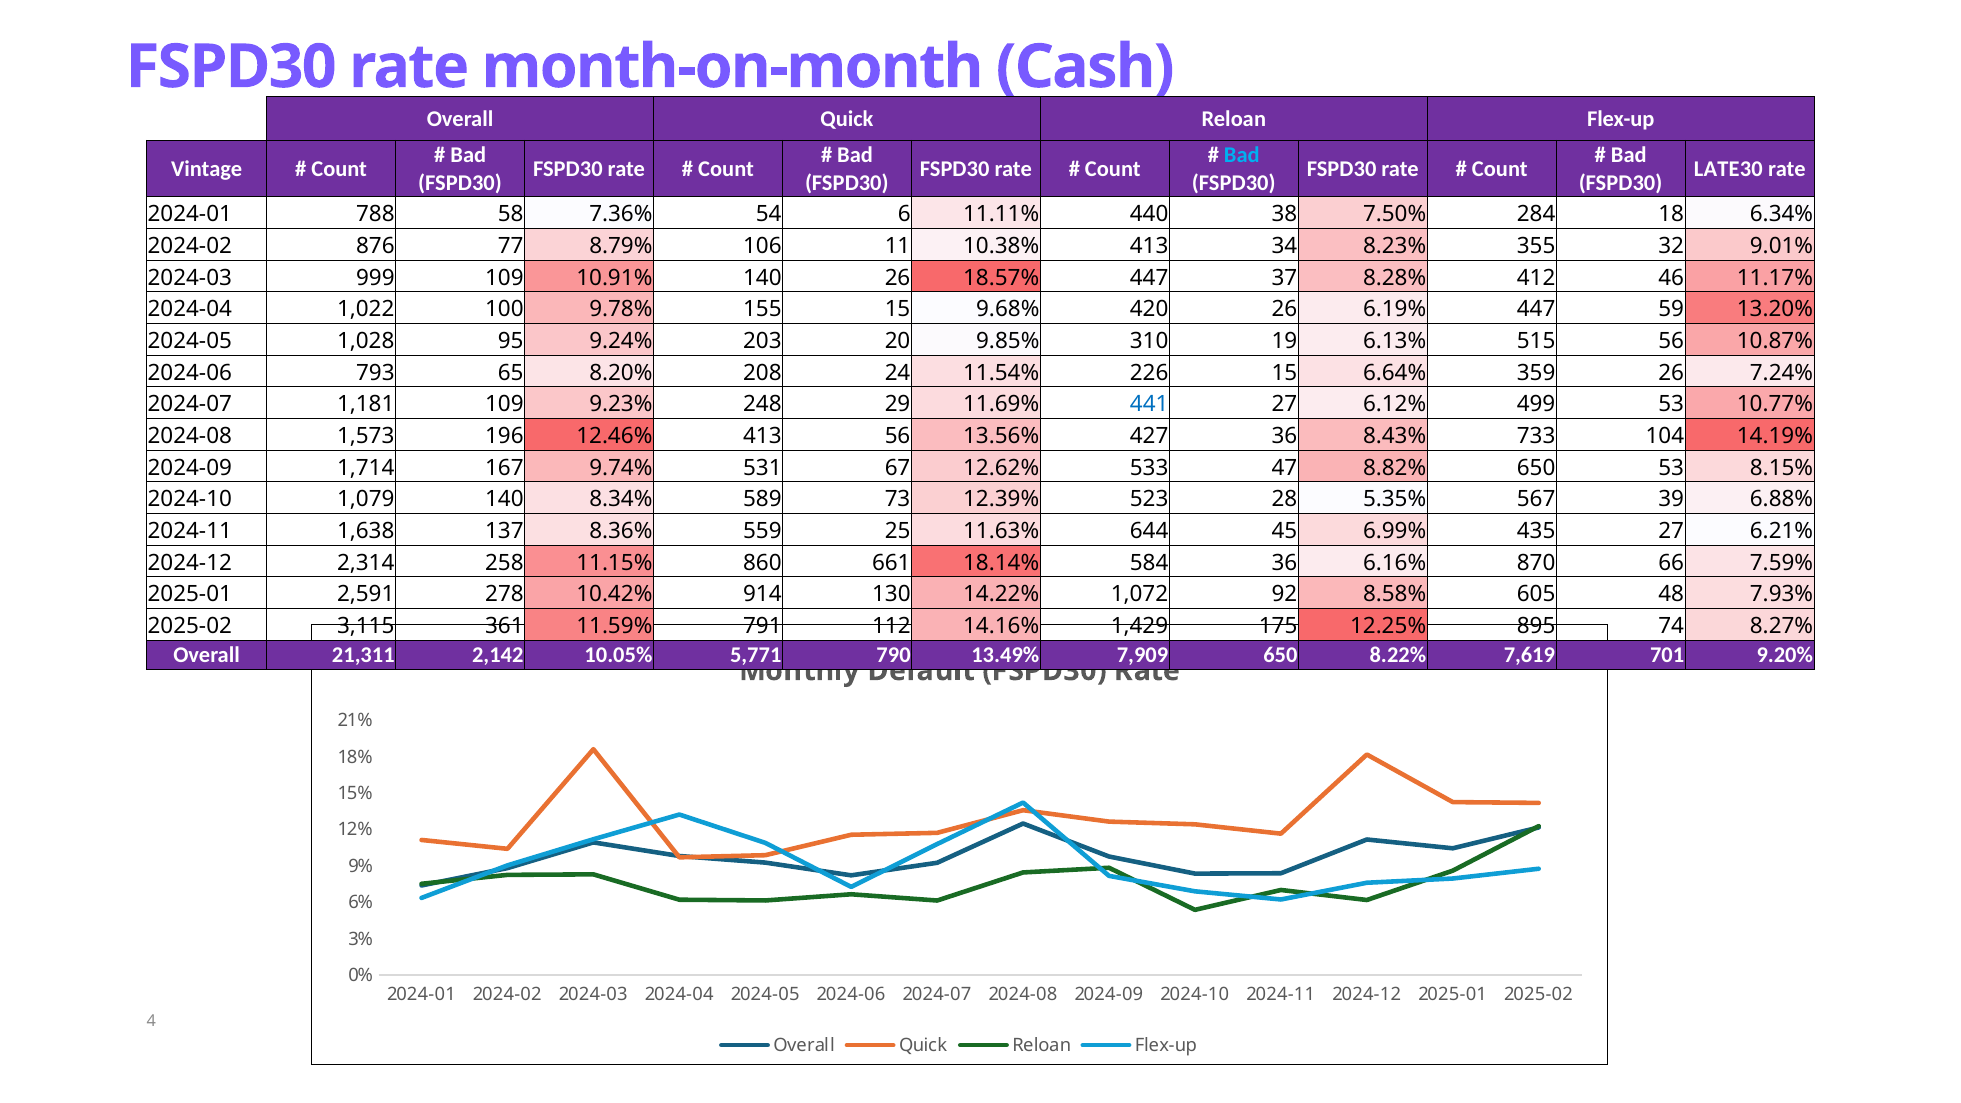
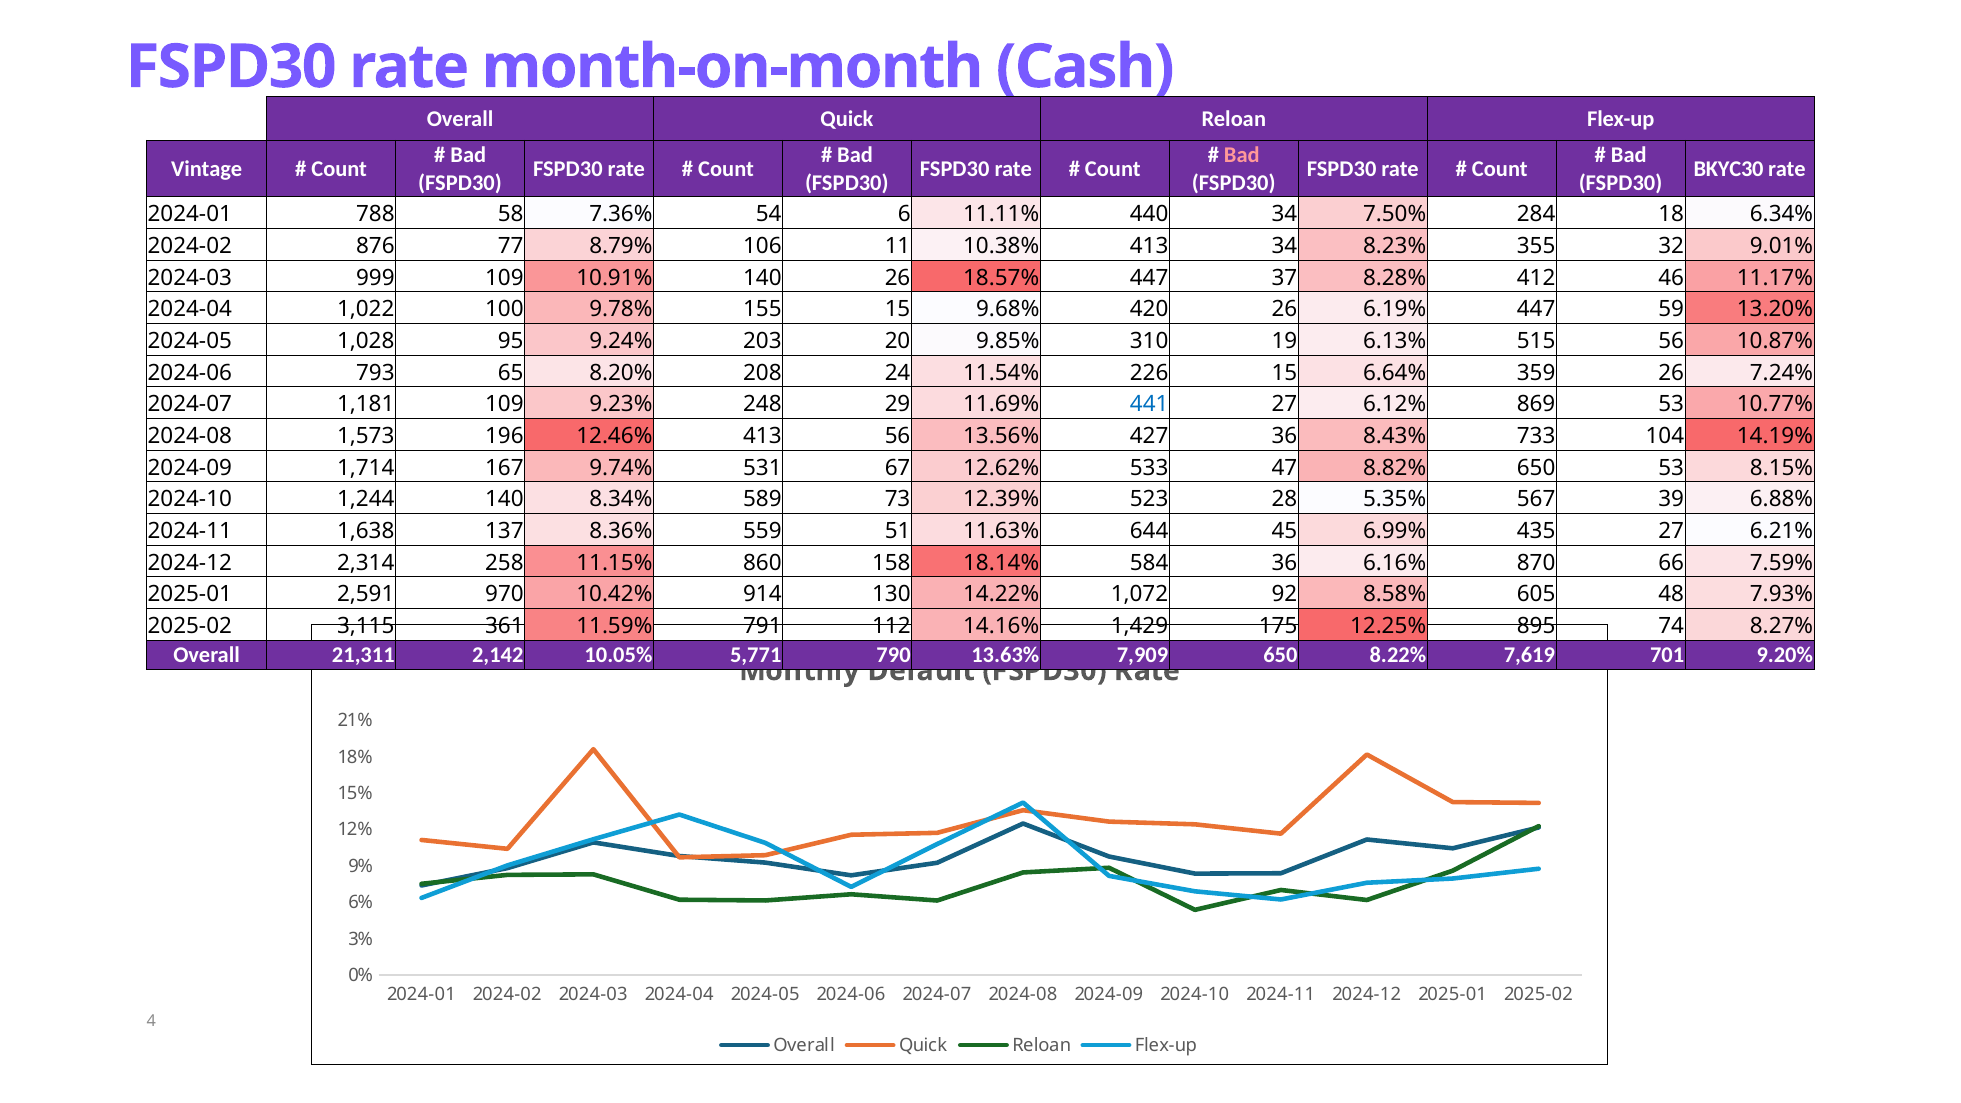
Bad at (1242, 156) colour: light blue -> pink
LATE30: LATE30 -> BKYC30
440 38: 38 -> 34
499: 499 -> 869
1,079: 1,079 -> 1,244
25: 25 -> 51
661: 661 -> 158
278: 278 -> 970
13.49%: 13.49% -> 13.63%
